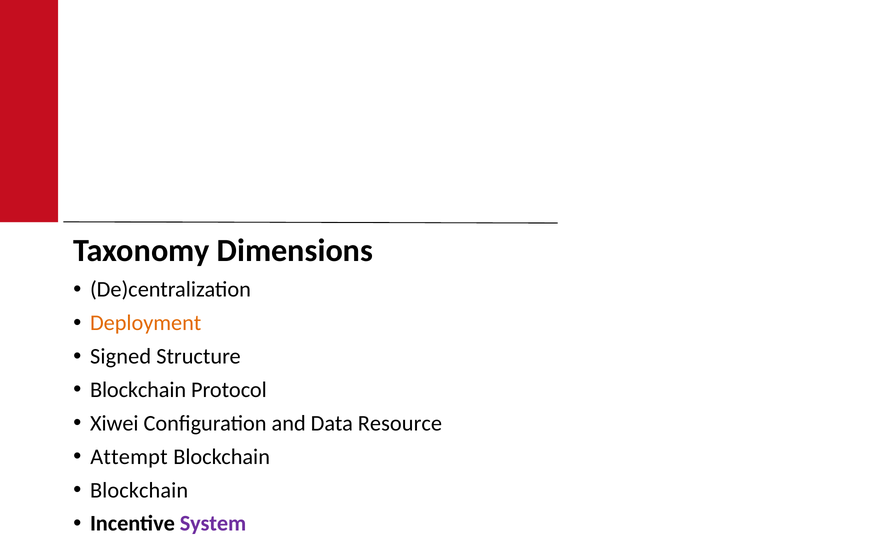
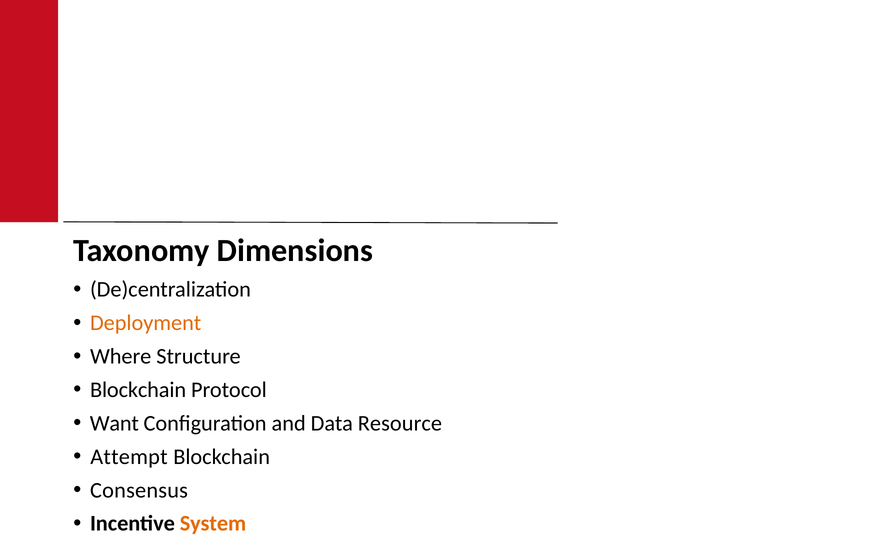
Signed: Signed -> Where
Xiwei: Xiwei -> Want
Blockchain at (139, 490): Blockchain -> Consensus
System colour: purple -> orange
